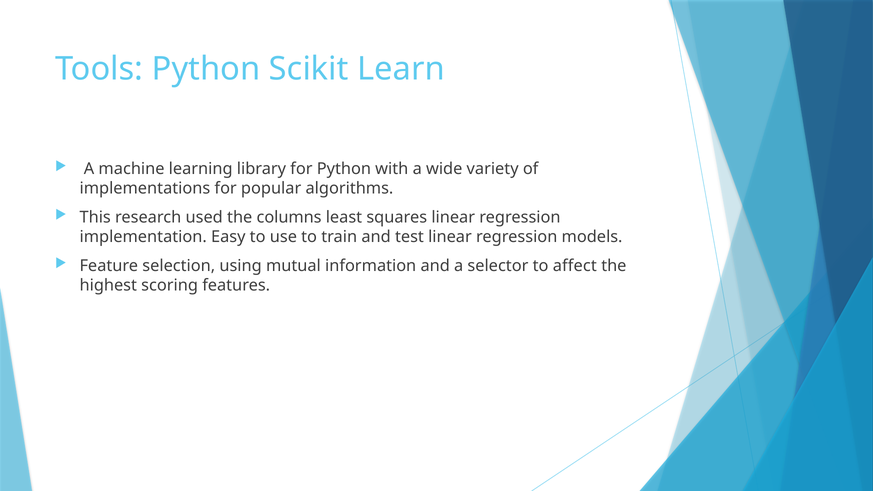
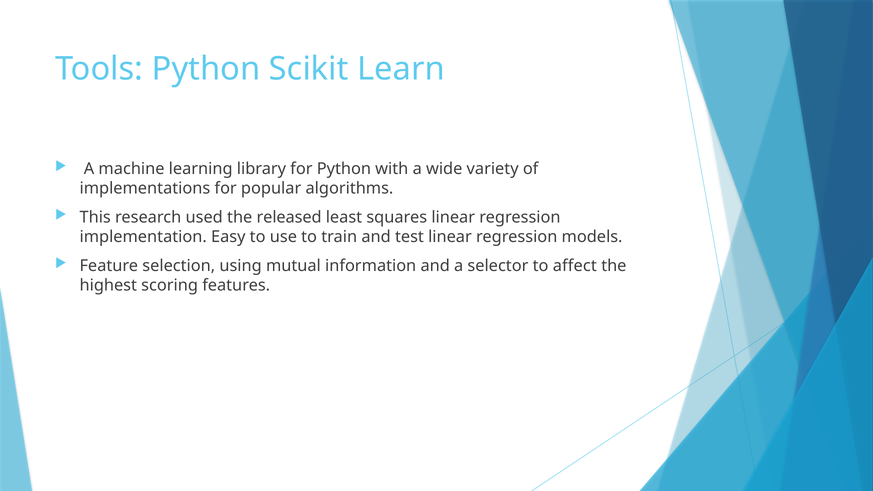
columns: columns -> released
